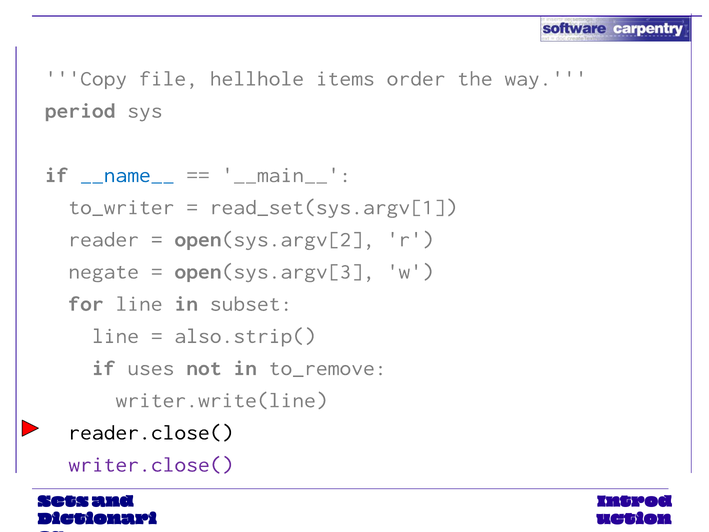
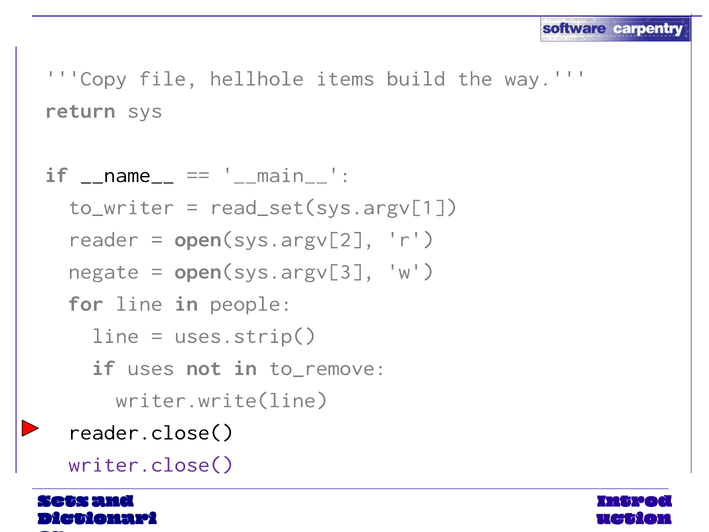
order: order -> build
period: period -> return
__name__ colour: blue -> black
subset: subset -> people
also.strip(: also.strip( -> uses.strip(
